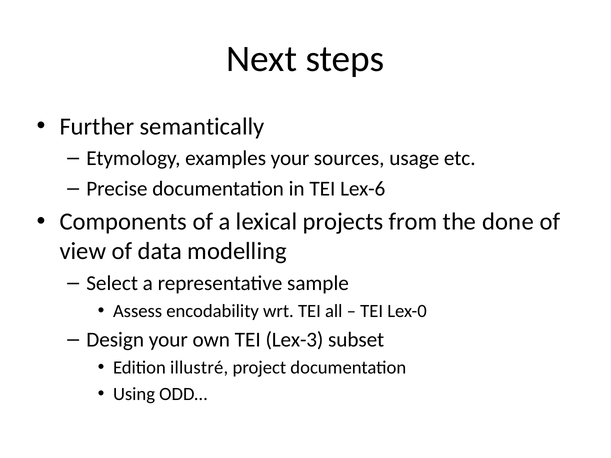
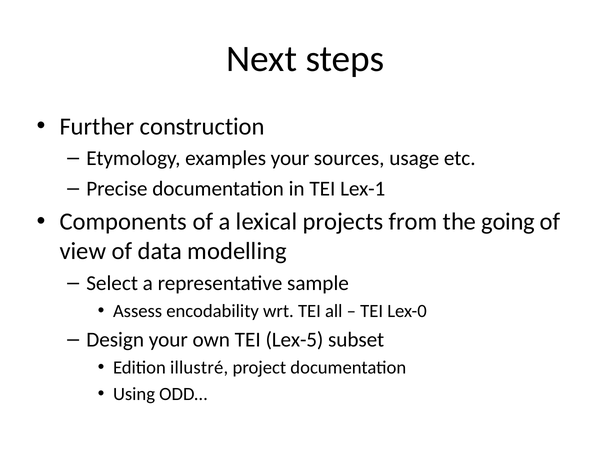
semantically: semantically -> construction
Lex-6: Lex-6 -> Lex-1
done: done -> going
Lex-3: Lex-3 -> Lex-5
